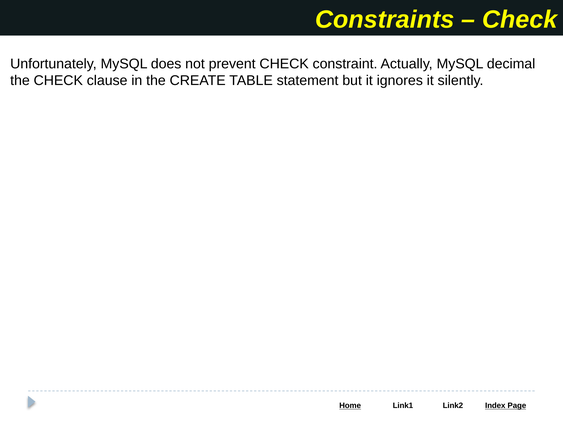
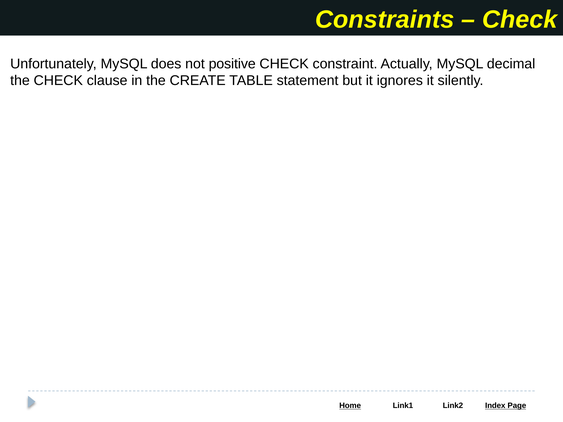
prevent: prevent -> positive
